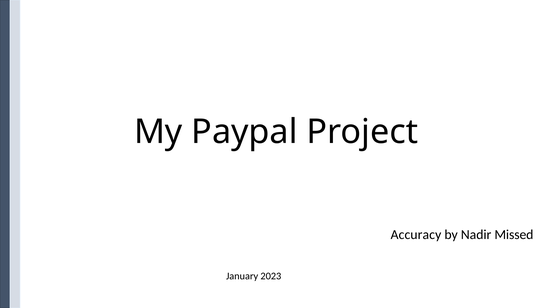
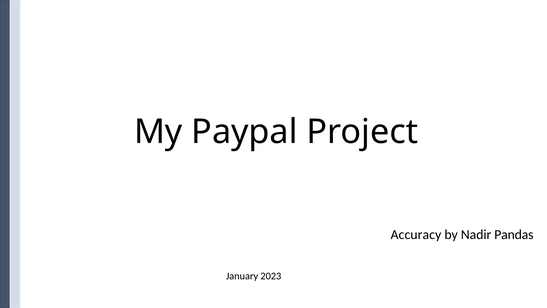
Missed: Missed -> Pandas
